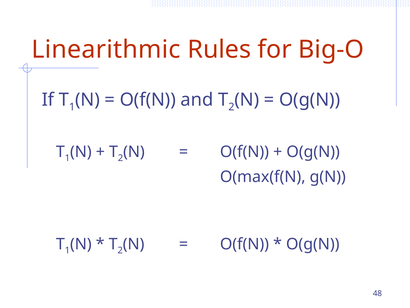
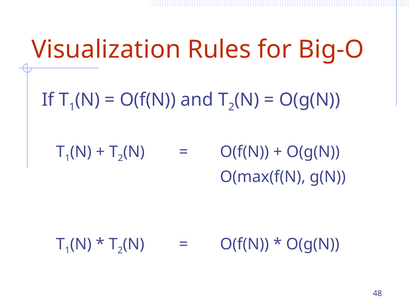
Linearithmic: Linearithmic -> Visualization
